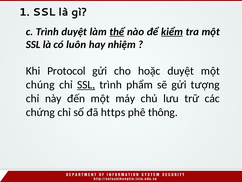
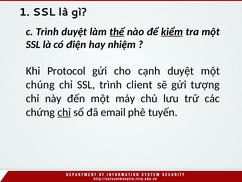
luôn: luôn -> điện
hoặc: hoặc -> cạnh
SSL at (86, 84) underline: present -> none
phẩm: phẩm -> client
chỉ at (64, 112) underline: none -> present
https: https -> email
thông: thông -> tuyến
